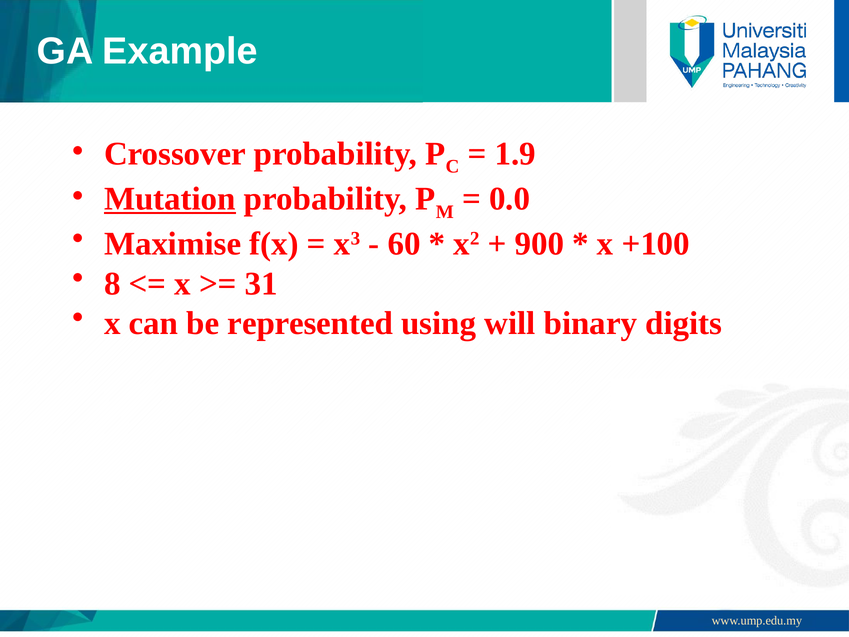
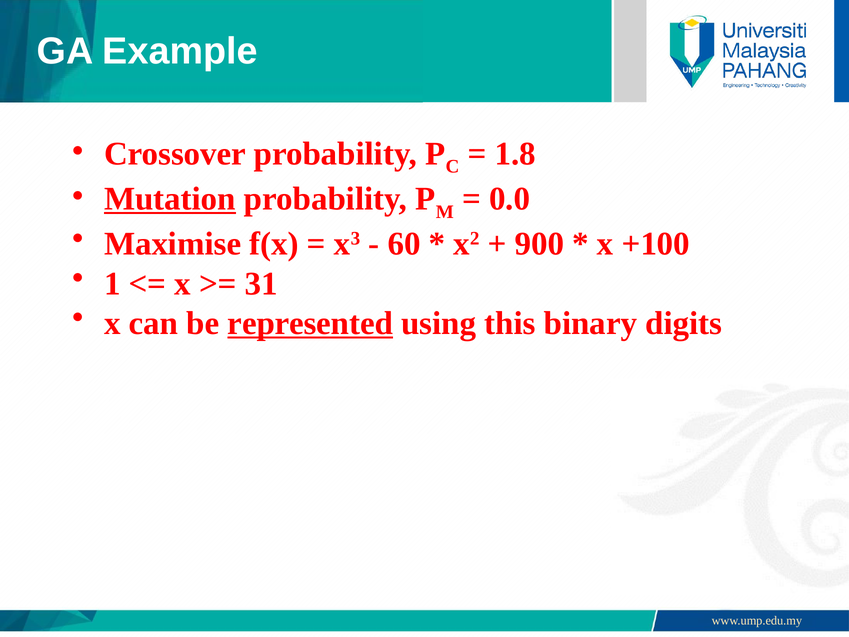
1.9: 1.9 -> 1.8
8: 8 -> 1
represented underline: none -> present
will: will -> this
